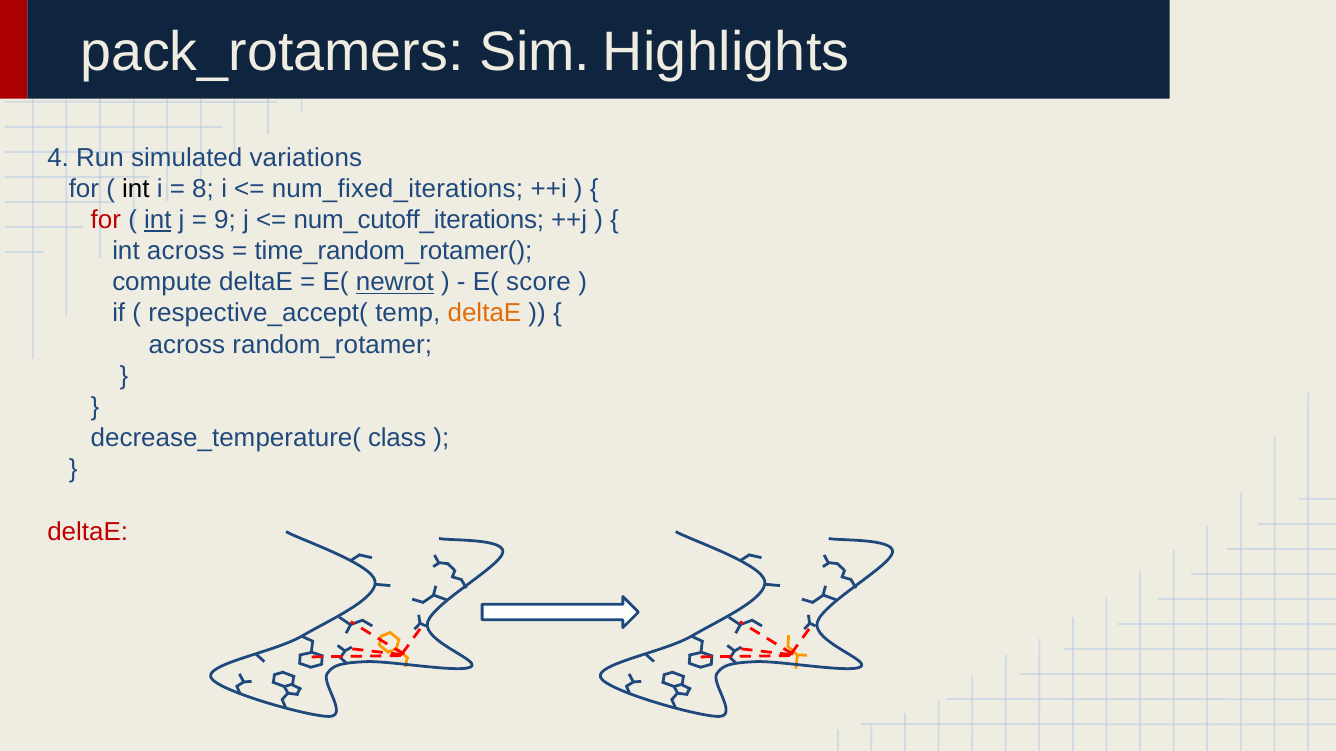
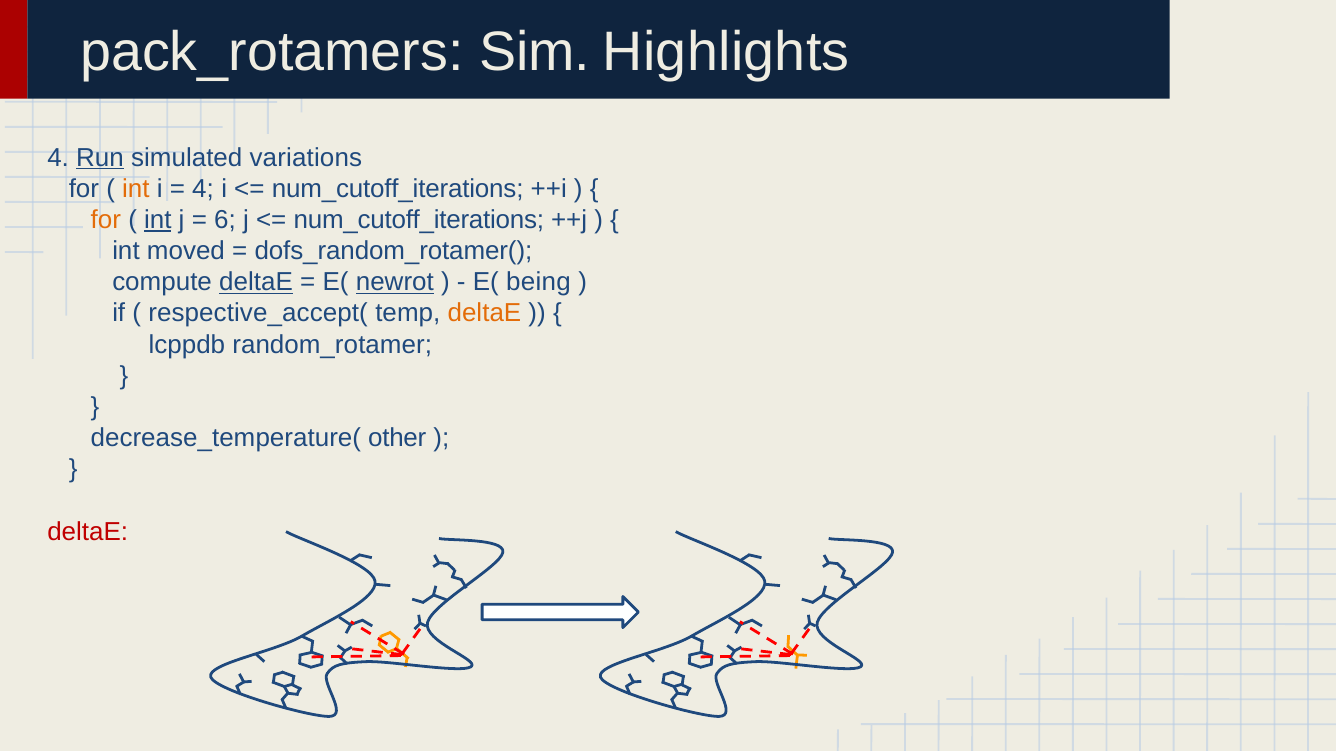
Run underline: none -> present
int at (136, 189) colour: black -> orange
8 at (203, 189): 8 -> 4
num_fixed_iterations at (397, 189): num_fixed_iterations -> num_cutoff_iterations
for at (106, 220) colour: red -> orange
9: 9 -> 6
int across: across -> moved
time_random_rotamer(: time_random_rotamer( -> dofs_random_rotamer(
deltaE at (256, 282) underline: none -> present
score: score -> being
across at (187, 345): across -> lcppdb
class: class -> other
